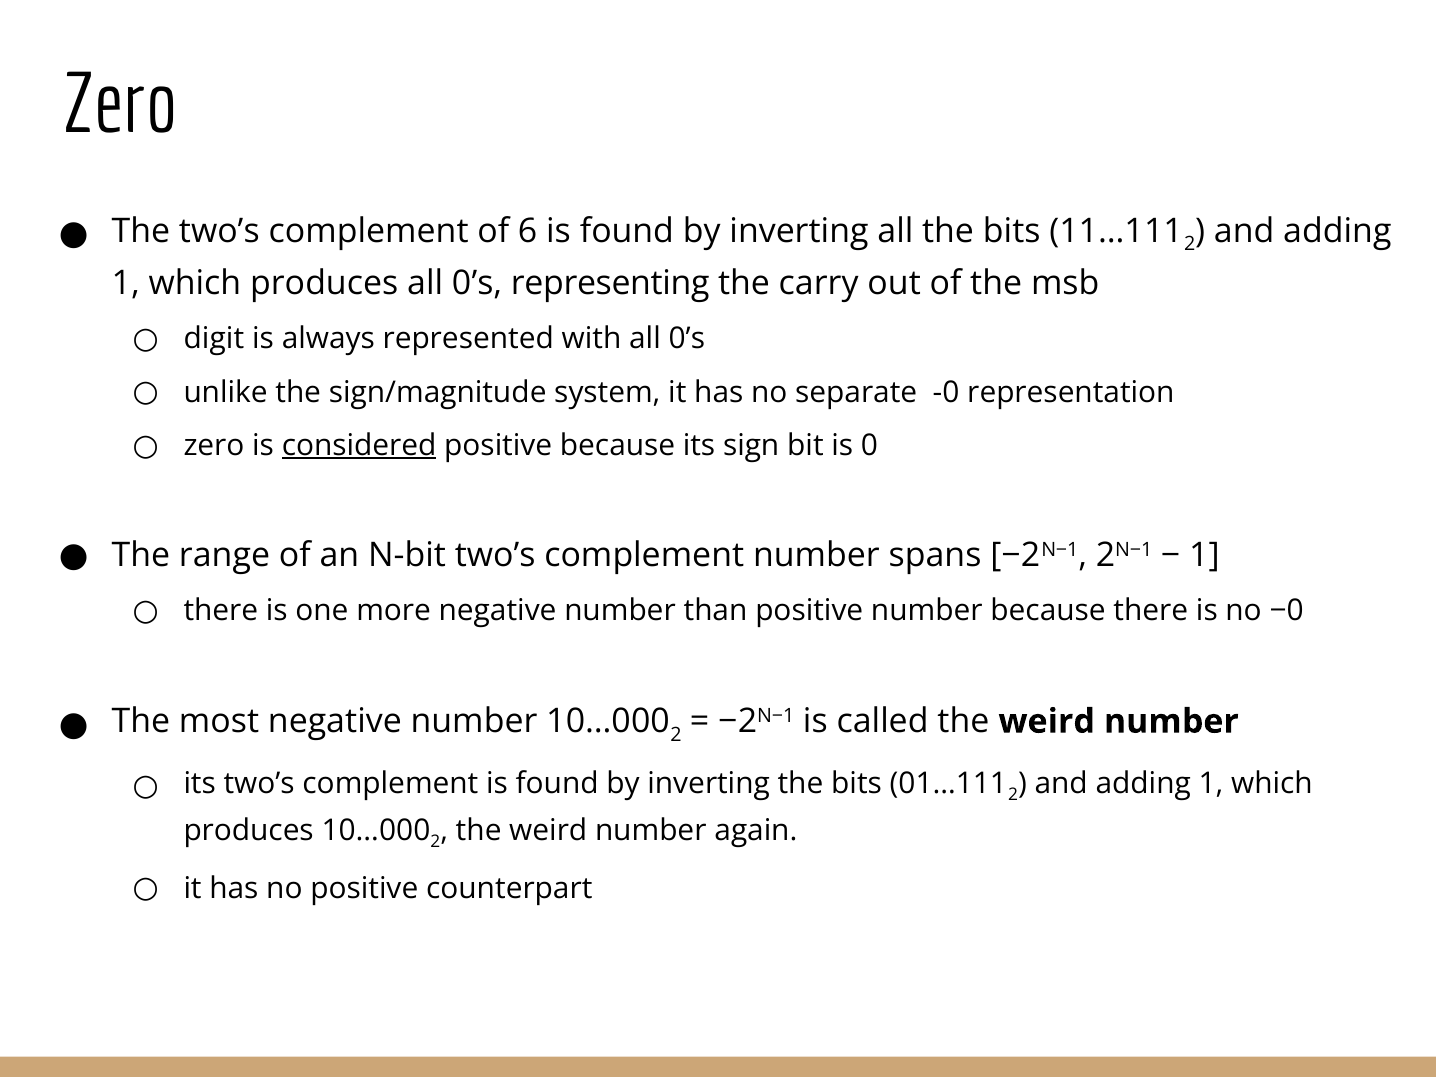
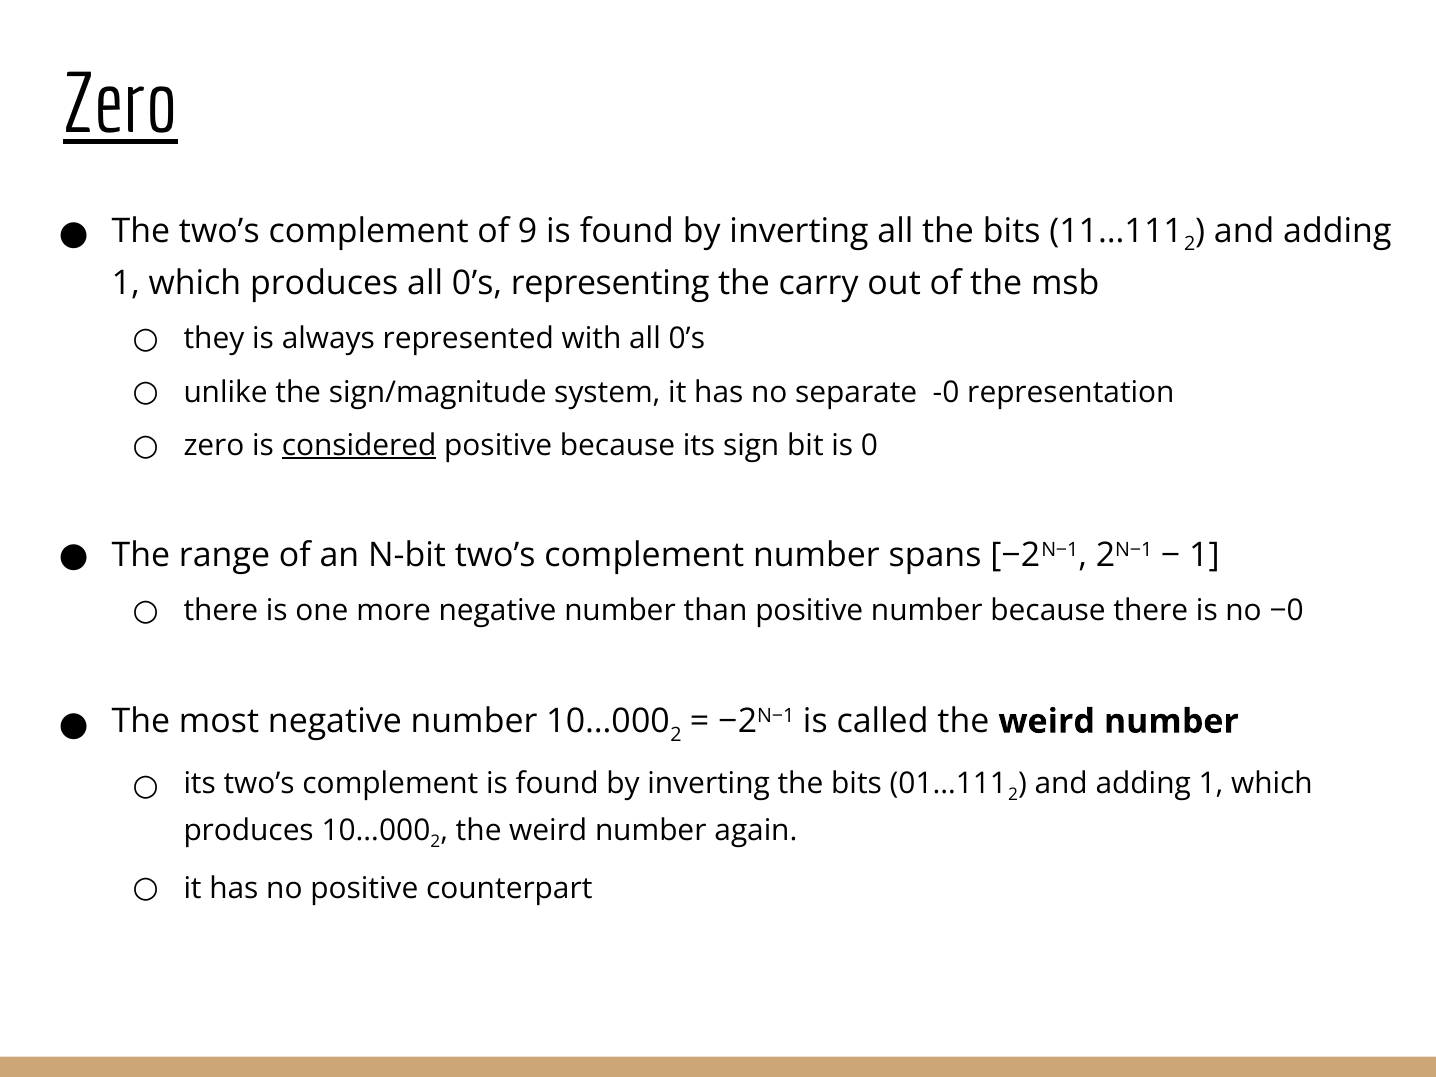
Zero at (121, 105) underline: none -> present
6: 6 -> 9
digit: digit -> they
